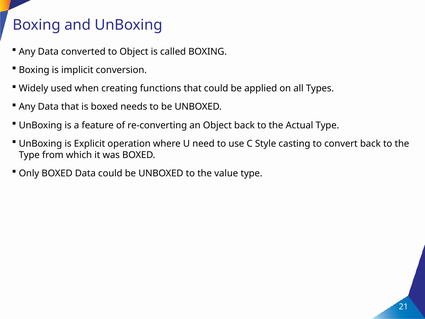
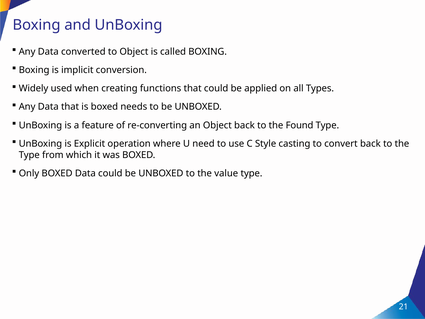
Actual: Actual -> Found
